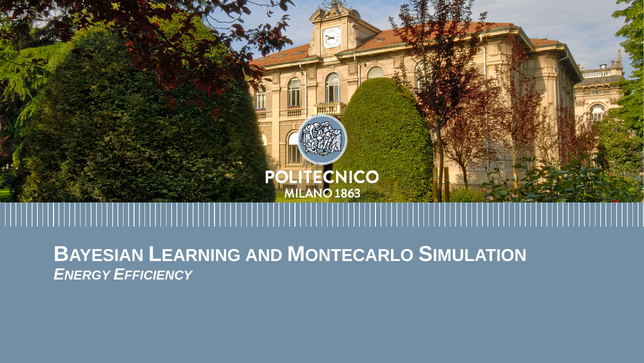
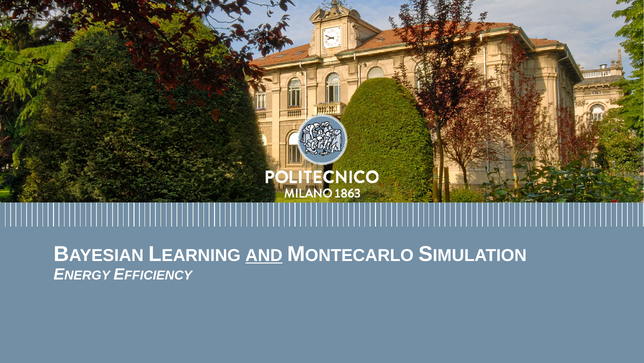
AND underline: none -> present
